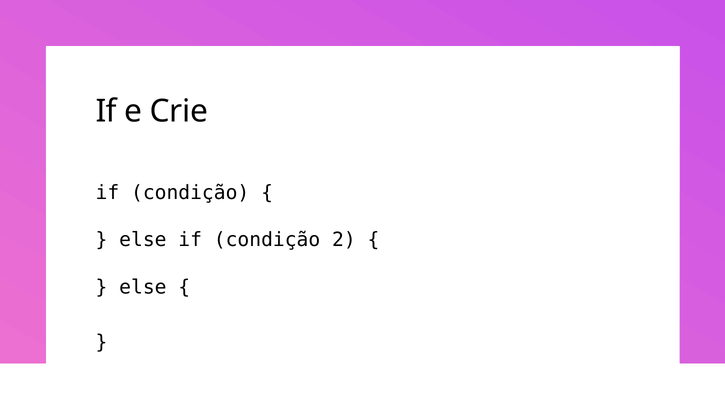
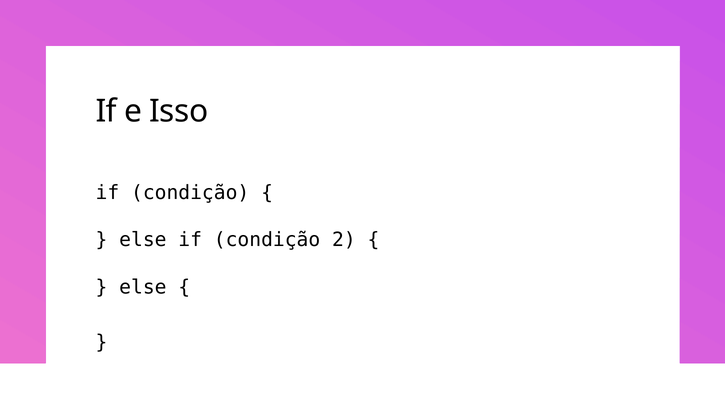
Crie: Crie -> Isso
